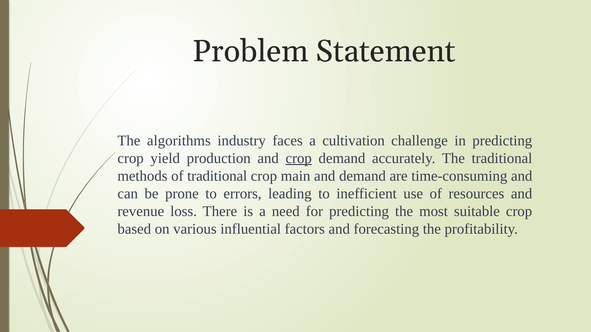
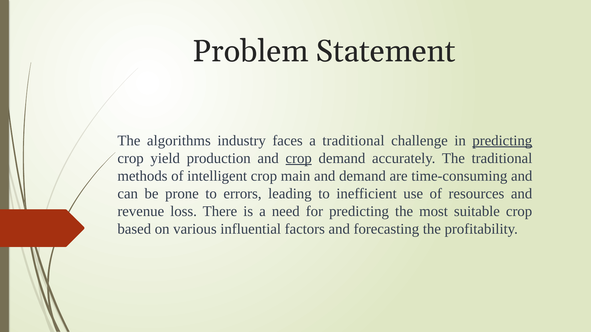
a cultivation: cultivation -> traditional
predicting at (502, 141) underline: none -> present
of traditional: traditional -> intelligent
